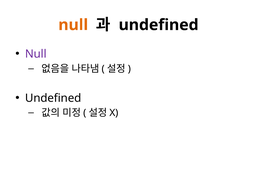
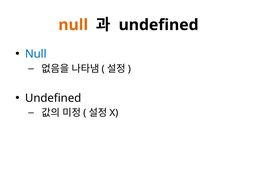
Null at (36, 54) colour: purple -> blue
